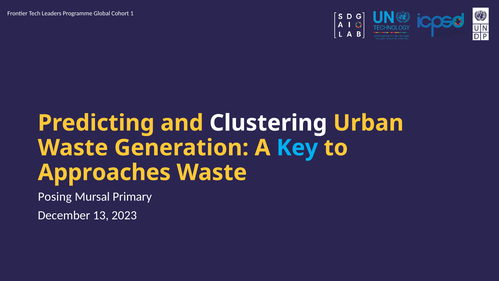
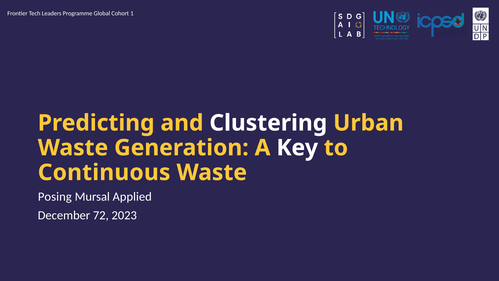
Key colour: light blue -> white
Approaches: Approaches -> Continuous
Primary: Primary -> Applied
13: 13 -> 72
